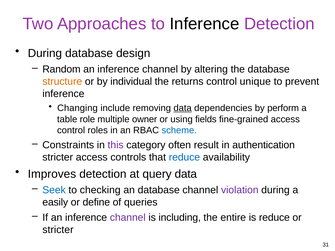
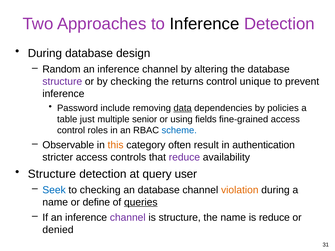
structure at (62, 82) colour: orange -> purple
by individual: individual -> checking
Changing: Changing -> Password
perform: perform -> policies
role: role -> just
owner: owner -> senior
Constraints: Constraints -> Observable
this colour: purple -> orange
reduce at (184, 158) colour: blue -> purple
Improves at (52, 174): Improves -> Structure
query data: data -> user
violation colour: purple -> orange
easily at (55, 202): easily -> name
queries underline: none -> present
is including: including -> structure
the entire: entire -> name
stricter at (58, 230): stricter -> denied
